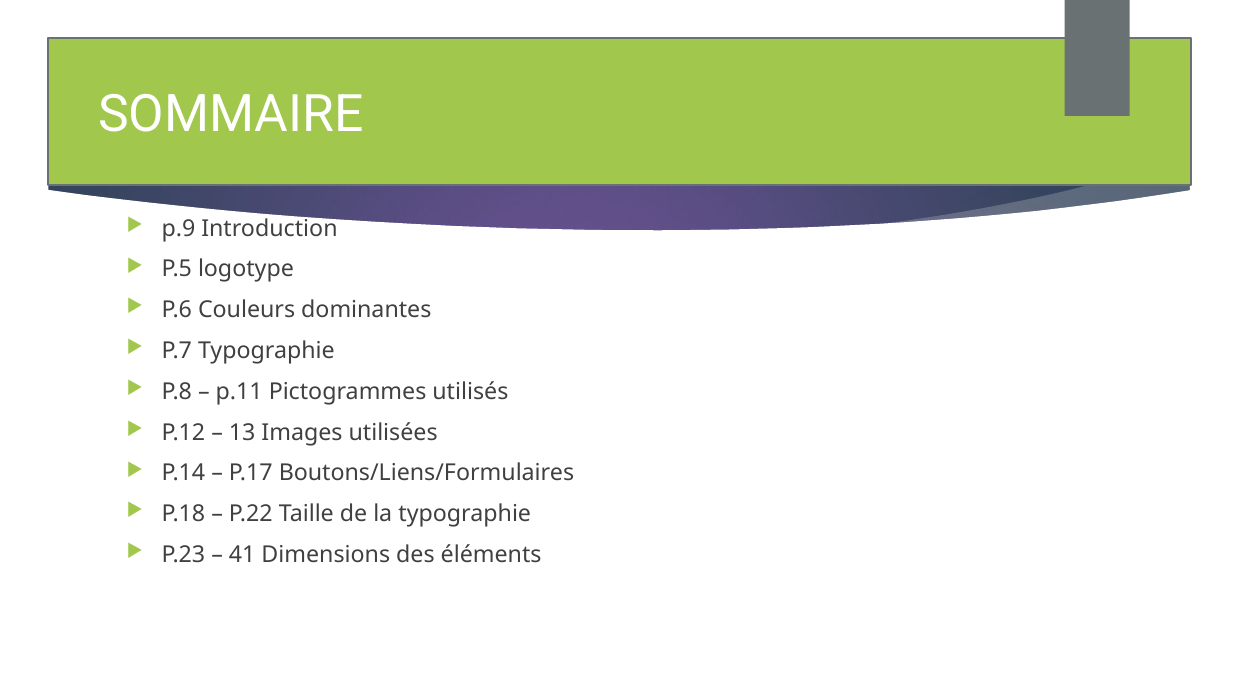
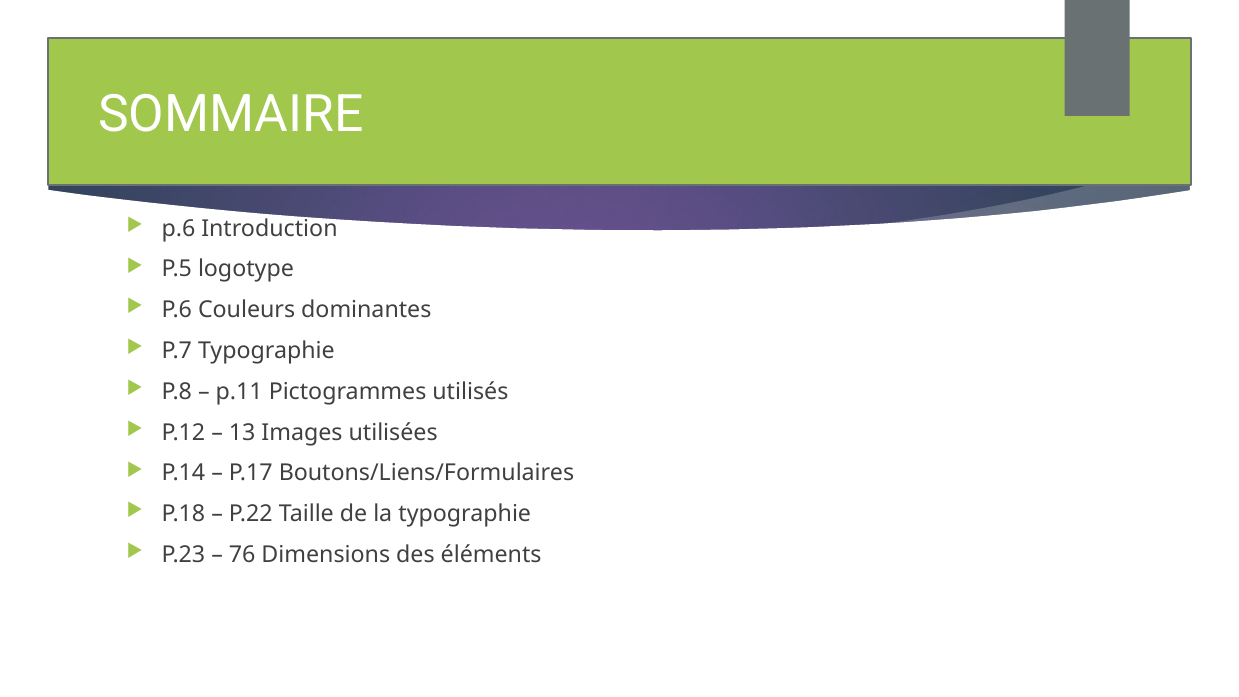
p.9 at (178, 228): p.9 -> p.6
41: 41 -> 76
